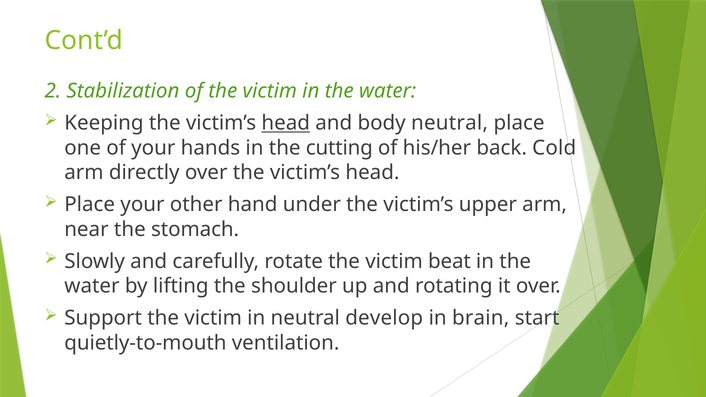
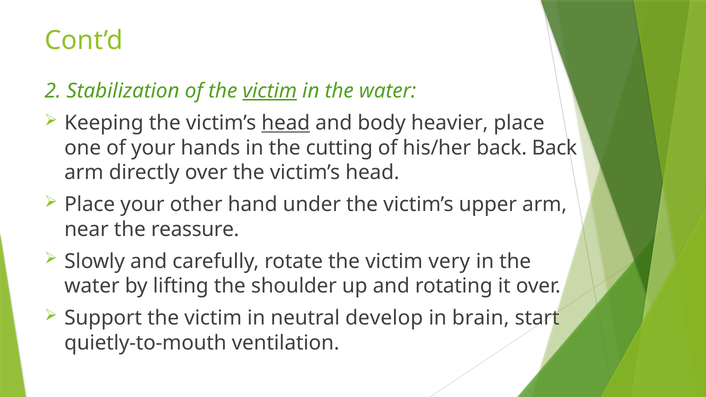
victim at (270, 91) underline: none -> present
body neutral: neutral -> heavier
back Cold: Cold -> Back
stomach: stomach -> reassure
beat: beat -> very
